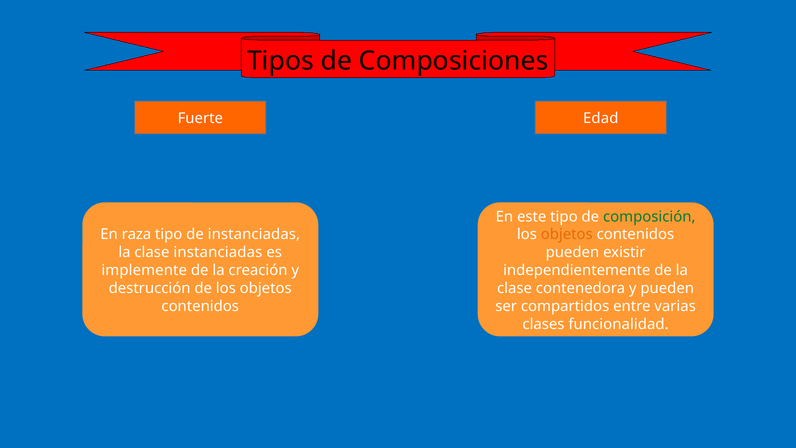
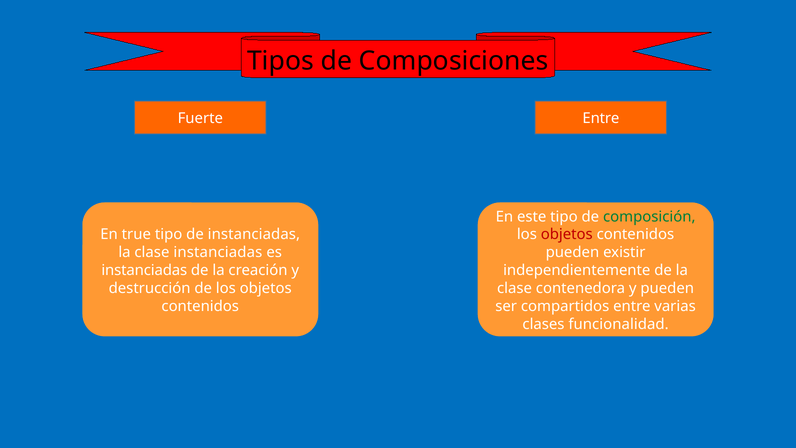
Fuerte Edad: Edad -> Entre
raza: raza -> true
objetos at (567, 234) colour: orange -> red
implemente at (144, 270): implemente -> instanciadas
